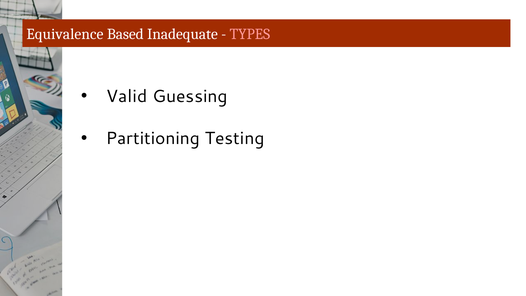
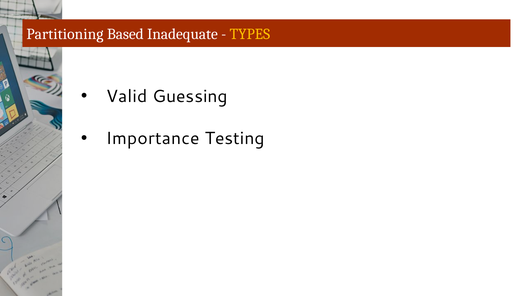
Equivalence: Equivalence -> Partitioning
TYPES colour: pink -> yellow
Partitioning: Partitioning -> Importance
